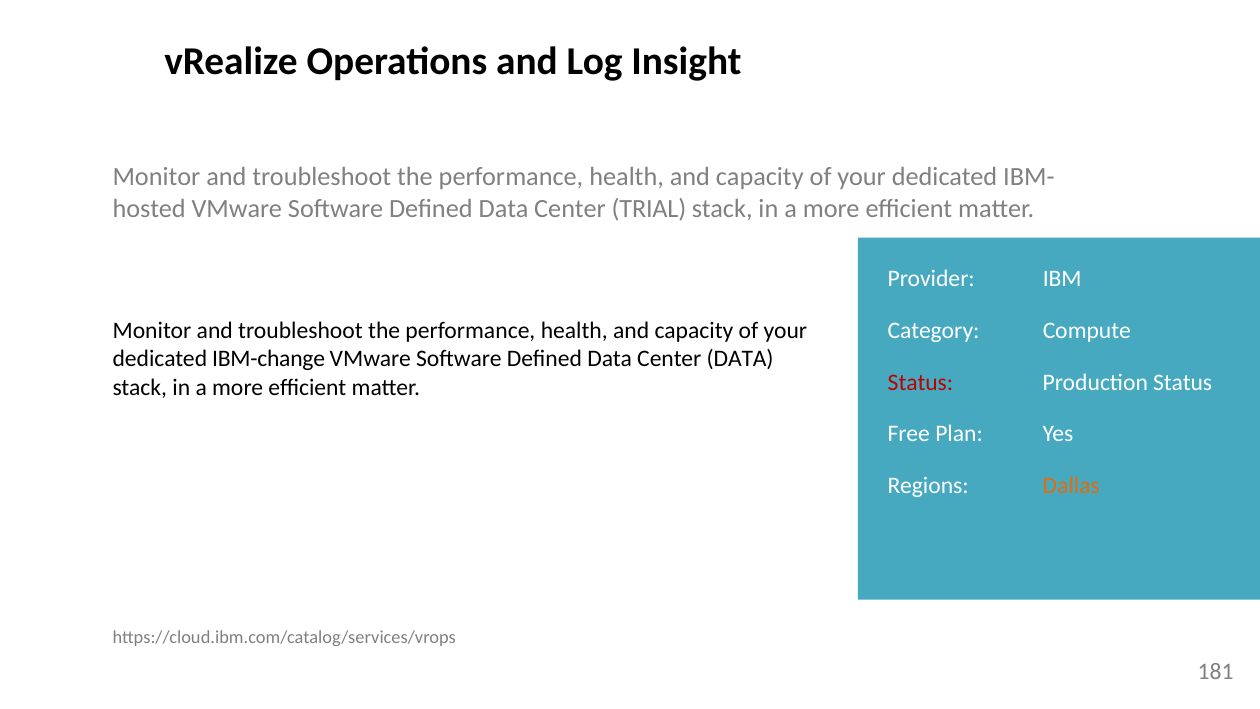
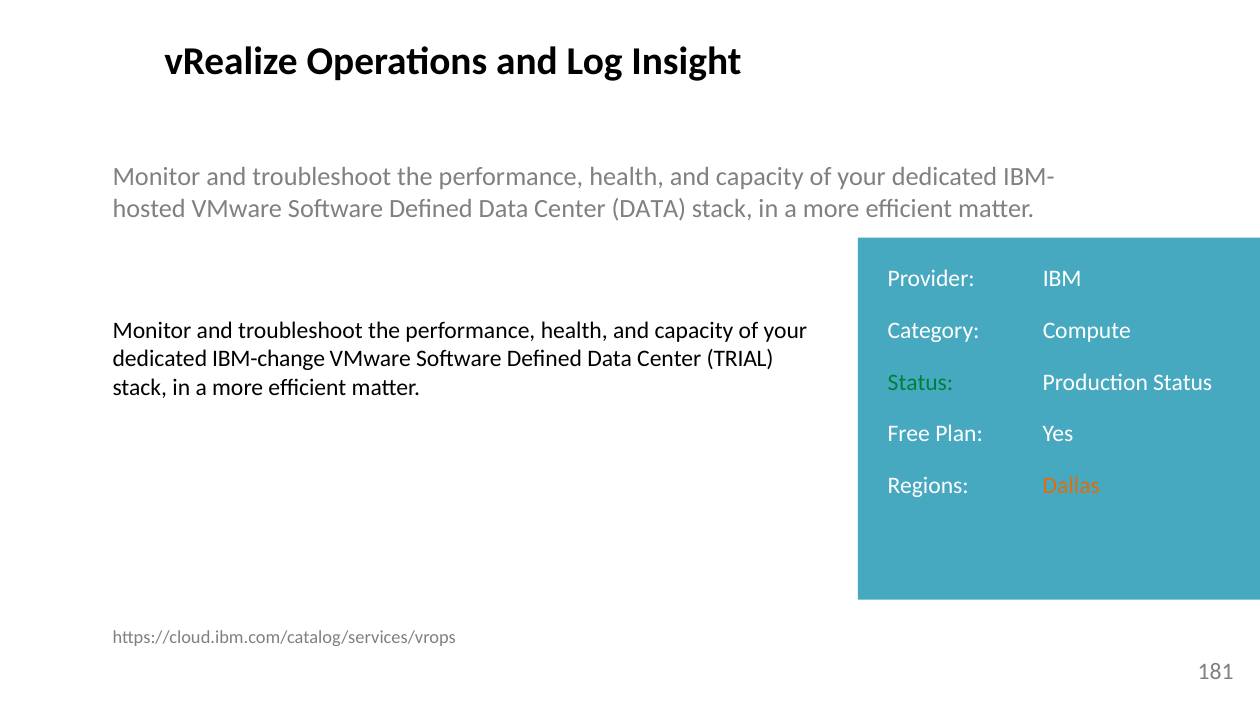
Center TRIAL: TRIAL -> DATA
Center DATA: DATA -> TRIAL
Status at (920, 382) colour: red -> green
